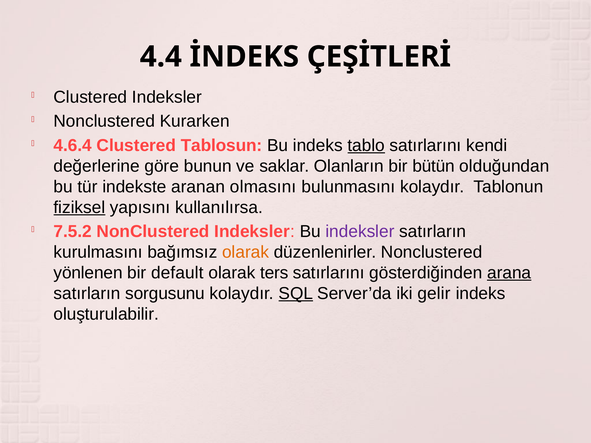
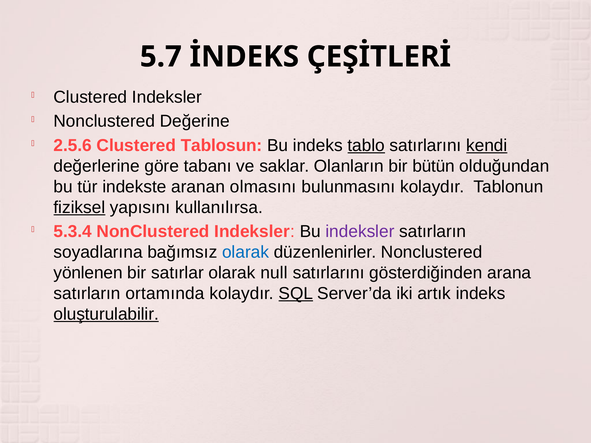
4.4: 4.4 -> 5.7
Kurarken: Kurarken -> Değerine
4.6.4: 4.6.4 -> 2.5.6
kendi underline: none -> present
bunun: bunun -> tabanı
7.5.2: 7.5.2 -> 5.3.4
kurulmasını: kurulmasını -> soyadlarına
olarak at (246, 252) colour: orange -> blue
default: default -> satırlar
ters: ters -> null
arana underline: present -> none
sorgusunu: sorgusunu -> ortamında
gelir: gelir -> artık
oluşturulabilir underline: none -> present
